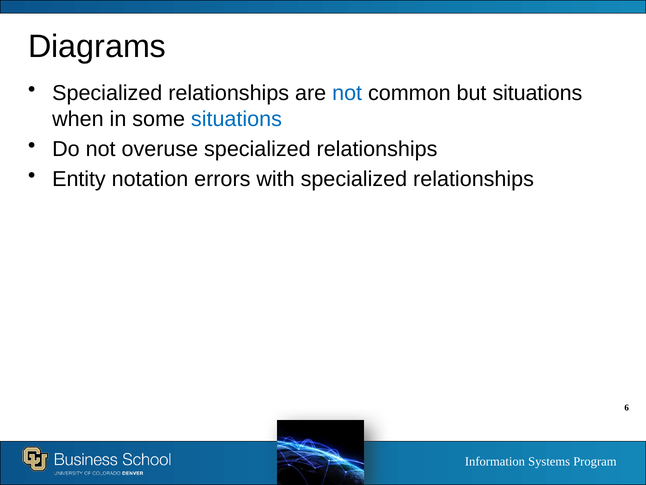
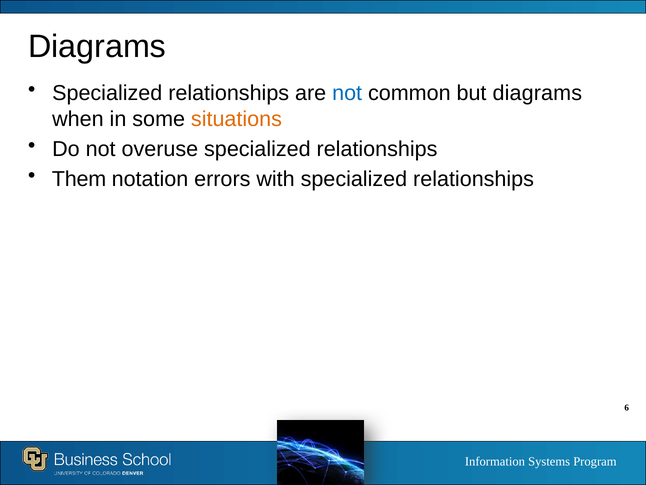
but situations: situations -> diagrams
situations at (236, 119) colour: blue -> orange
Entity: Entity -> Them
